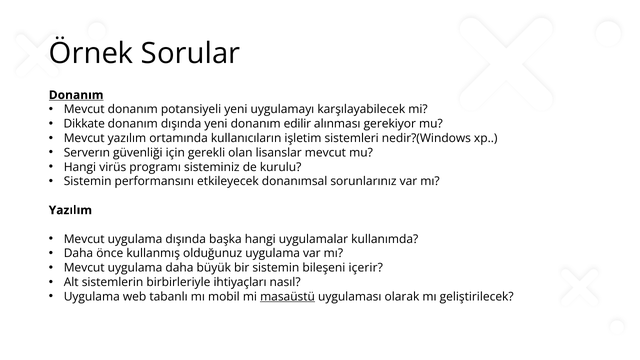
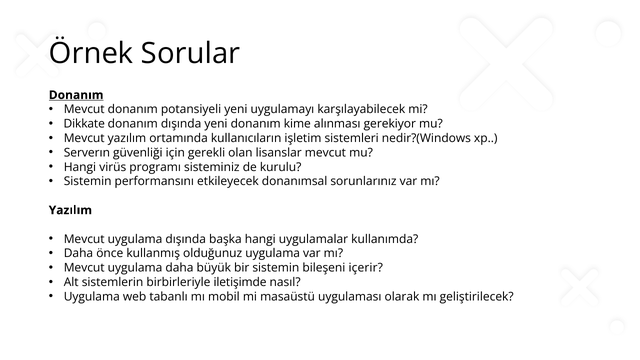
edilir: edilir -> kime
ihtiyaçları: ihtiyaçları -> iletişimde
masaüstü underline: present -> none
